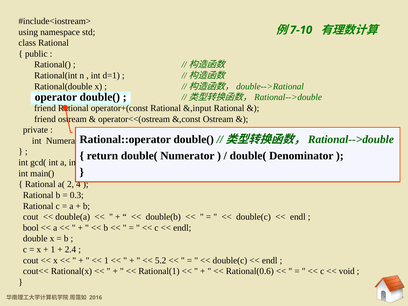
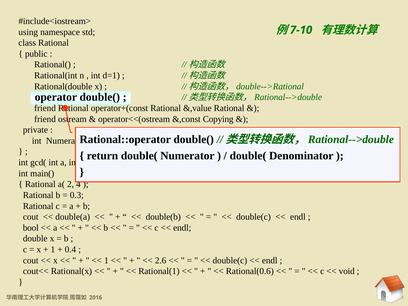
&,input: &,input -> &,value
&,const Ostream: Ostream -> Copying
2.4: 2.4 -> 0.4
5.2: 5.2 -> 2.6
